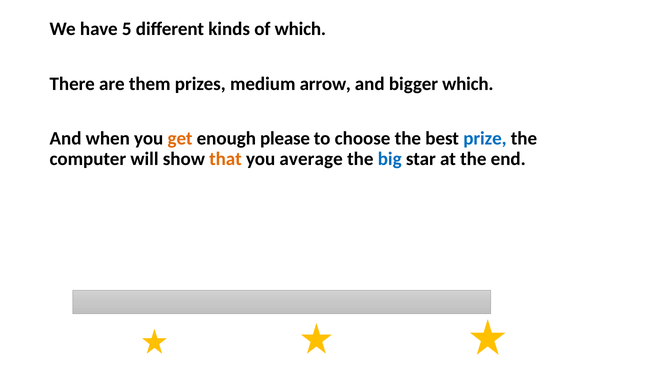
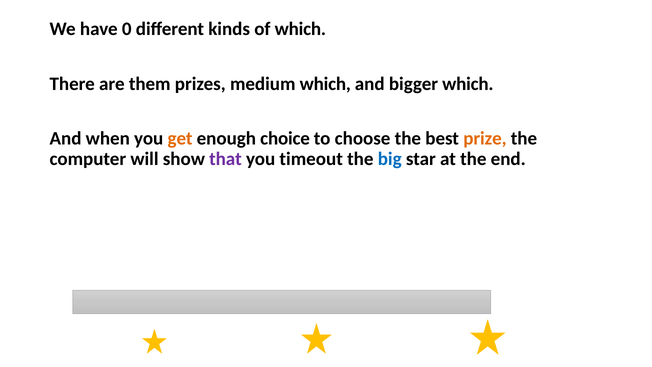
5: 5 -> 0
medium arrow: arrow -> which
please: please -> choice
prize colour: blue -> orange
that colour: orange -> purple
average: average -> timeout
